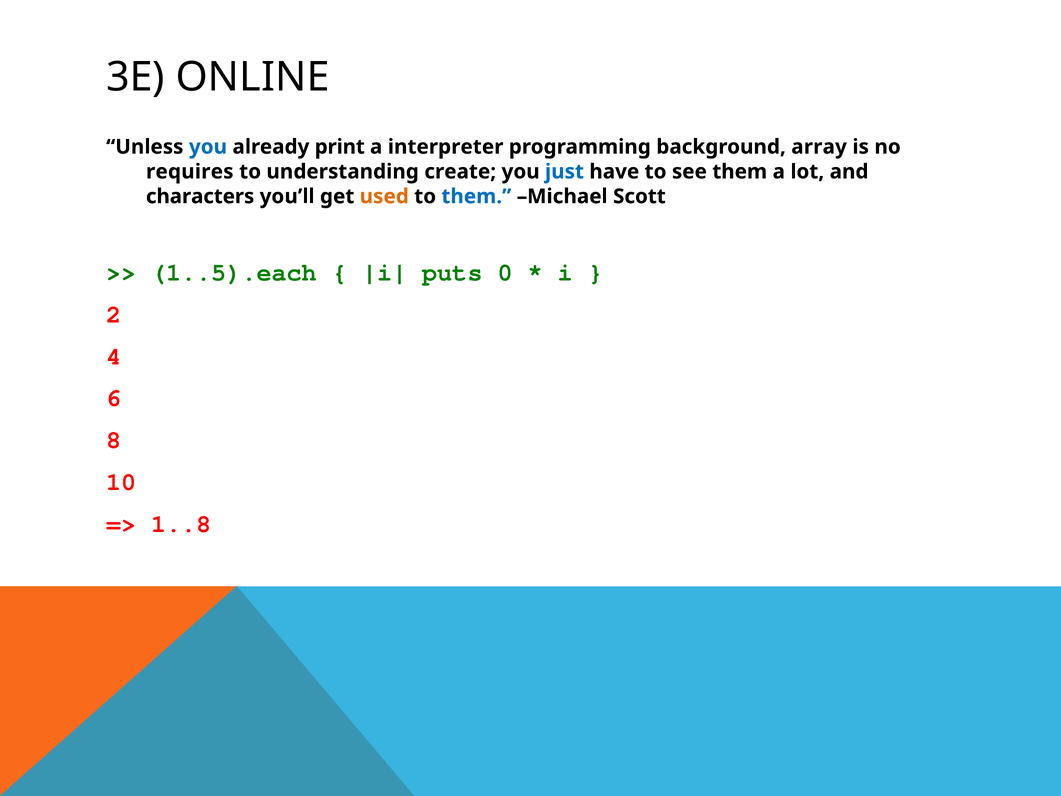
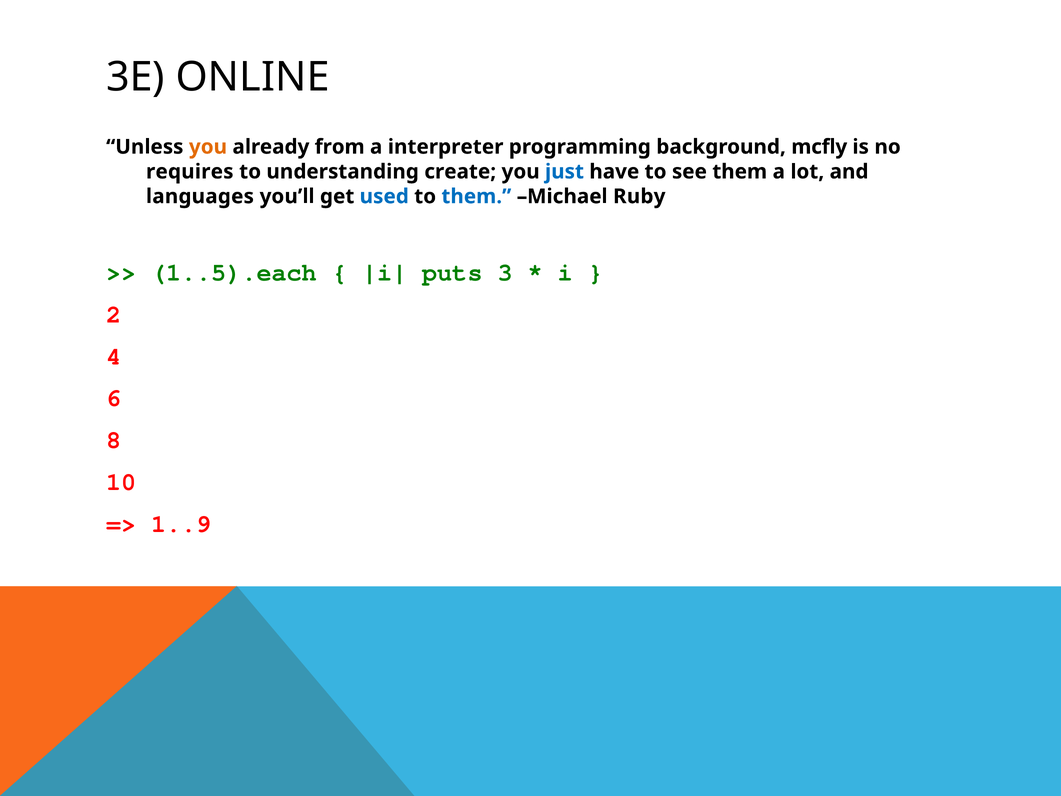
you at (208, 147) colour: blue -> orange
print: print -> from
array: array -> mcfly
characters: characters -> languages
used colour: orange -> blue
Scott: Scott -> Ruby
0: 0 -> 3
1..8: 1..8 -> 1..9
